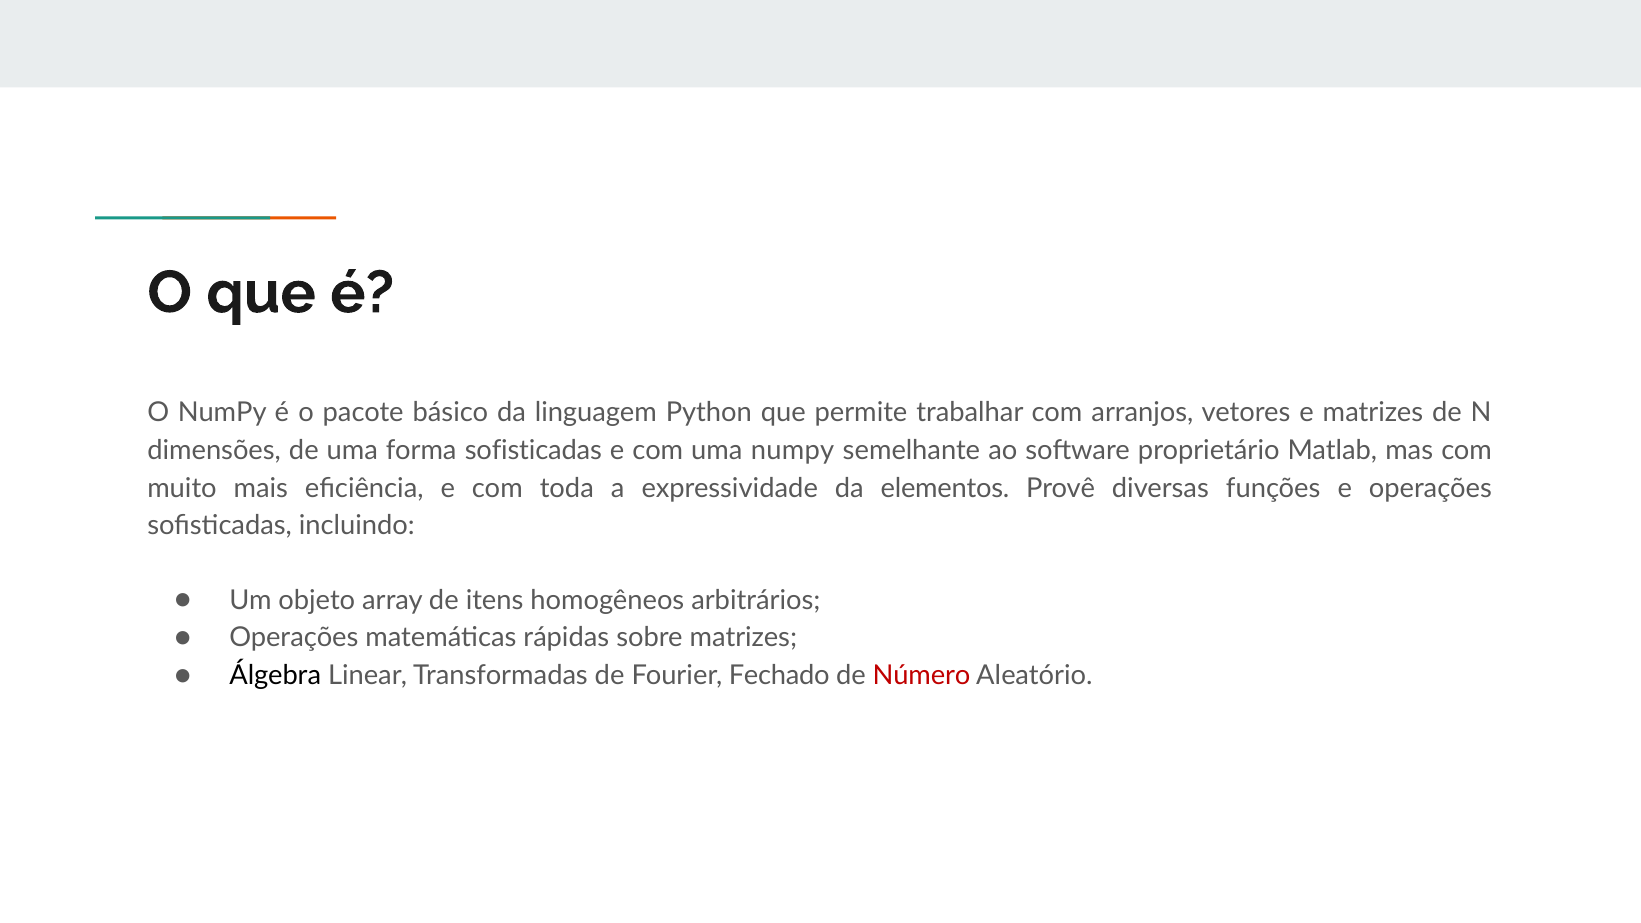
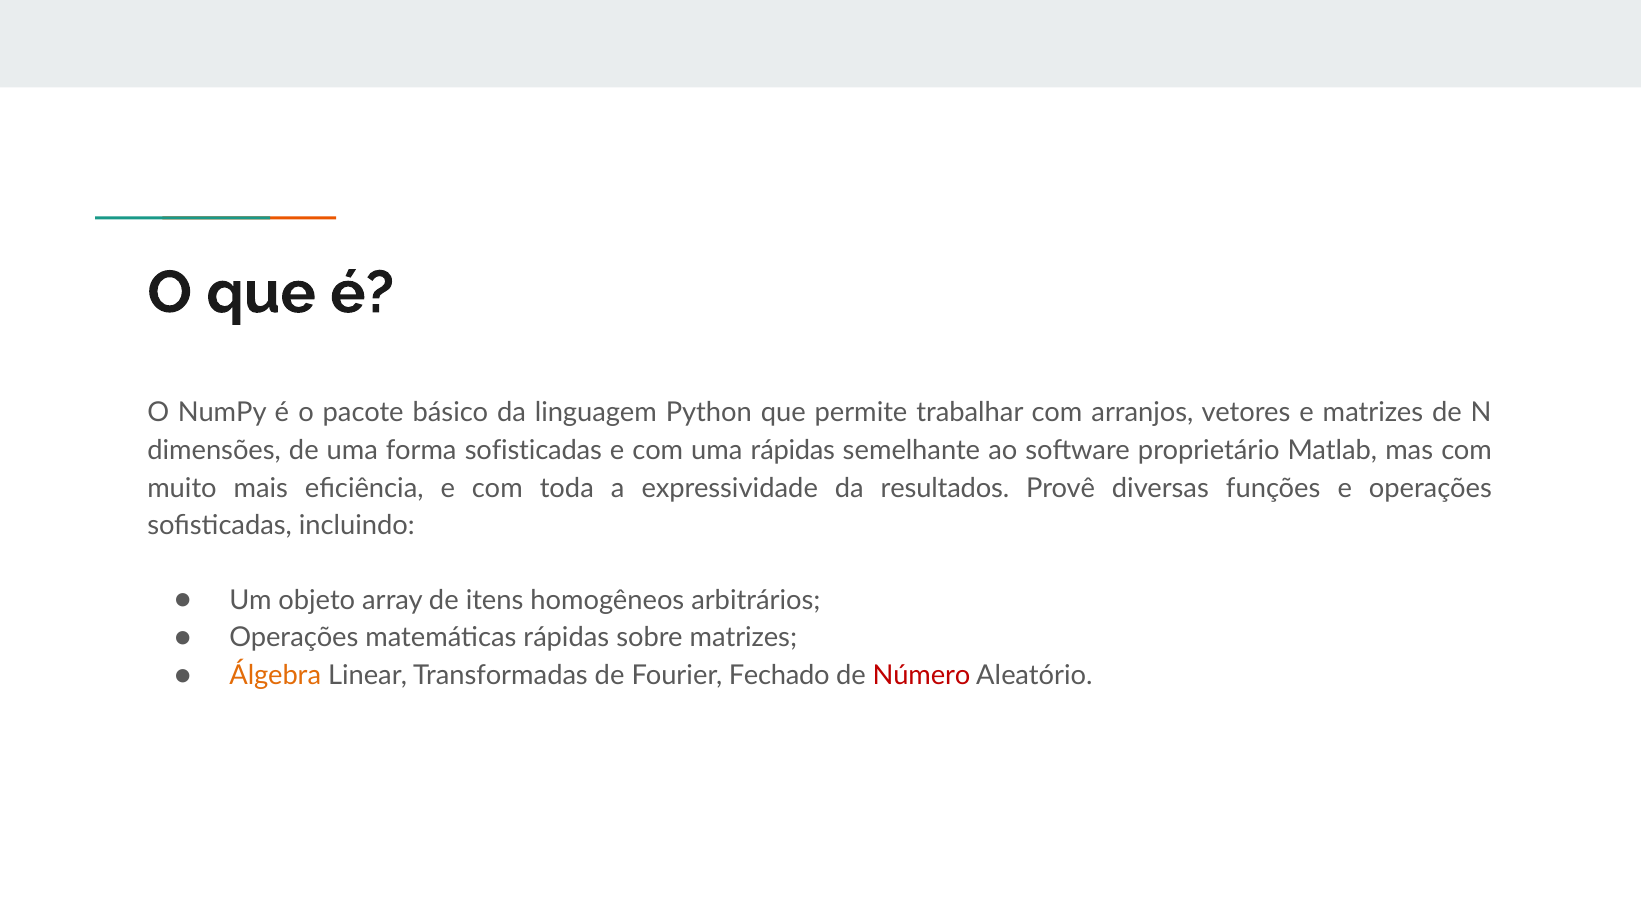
uma numpy: numpy -> rápidas
elementos: elementos -> resultados
Álgebra colour: black -> orange
